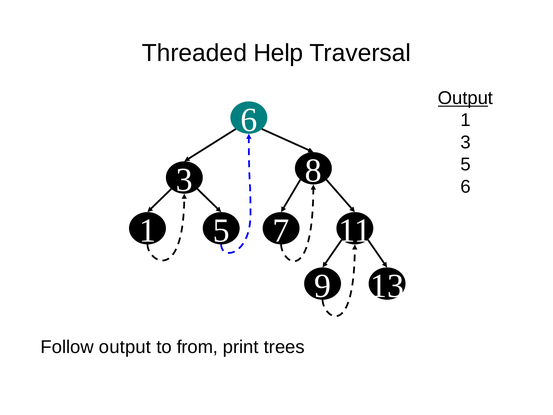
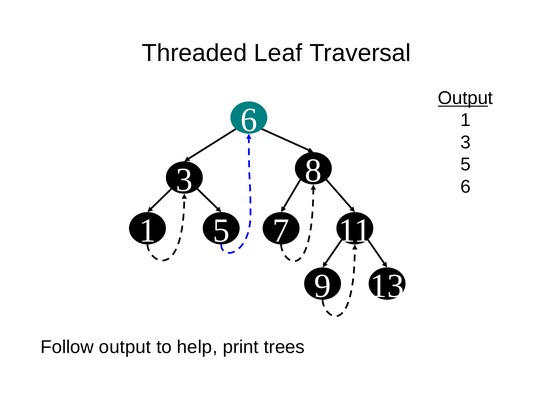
Help: Help -> Leaf
from: from -> help
